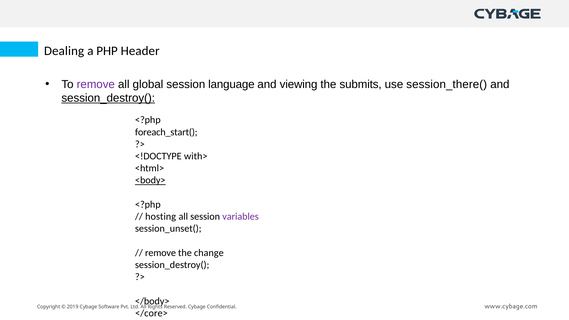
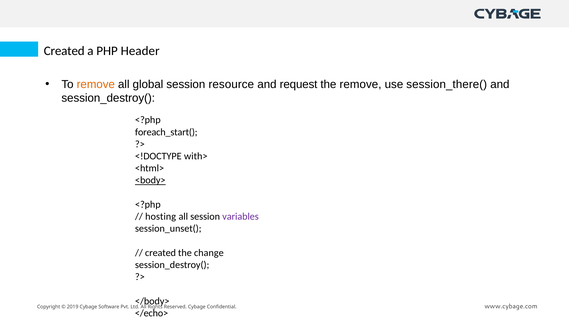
Dealing at (64, 51): Dealing -> Created
remove at (96, 84) colour: purple -> orange
language: language -> resource
viewing: viewing -> request
the submits: submits -> remove
session_destroy( at (108, 98) underline: present -> none
remove at (161, 253): remove -> created
</core>: </core> -> </echo>
